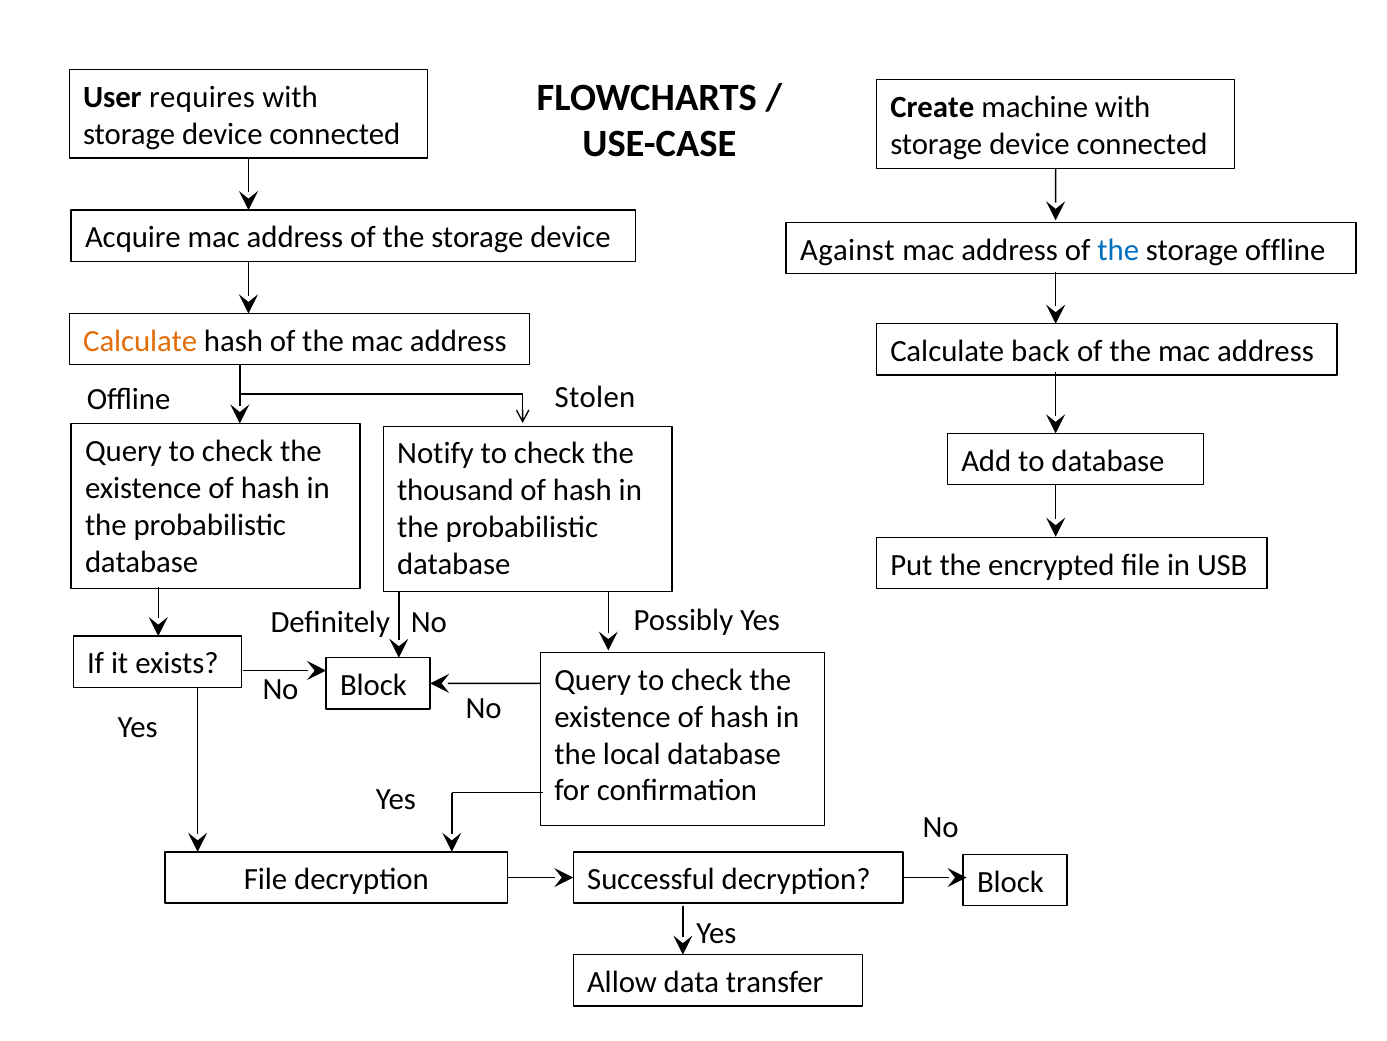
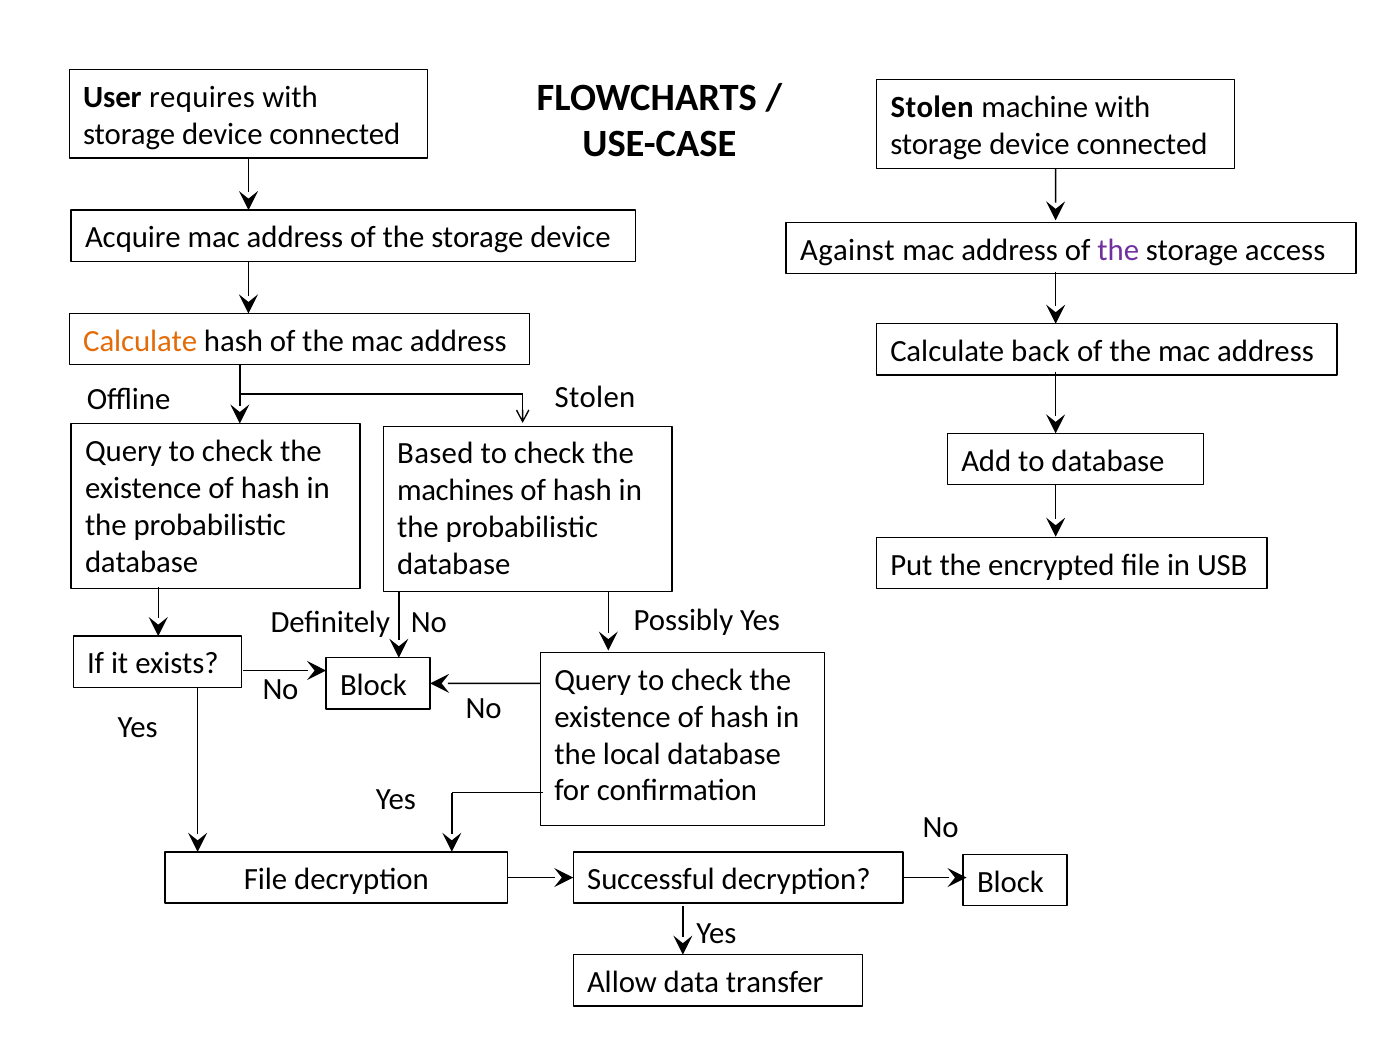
Create at (932, 107): Create -> Stolen
the at (1118, 250) colour: blue -> purple
storage offline: offline -> access
Notify: Notify -> Based
thousand: thousand -> machines
